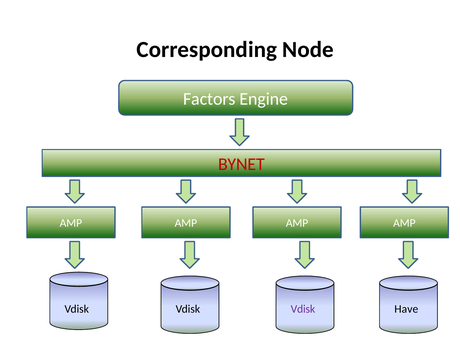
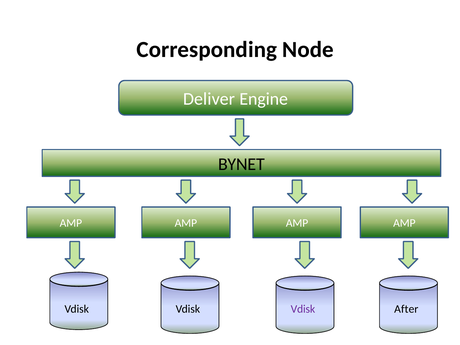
Factors: Factors -> Deliver
BYNET colour: red -> black
Have: Have -> After
